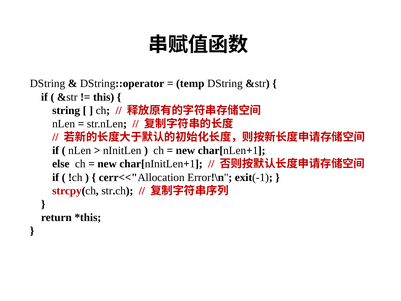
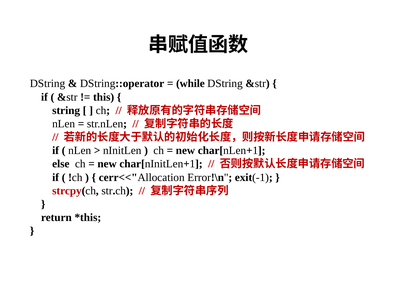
temp: temp -> while
